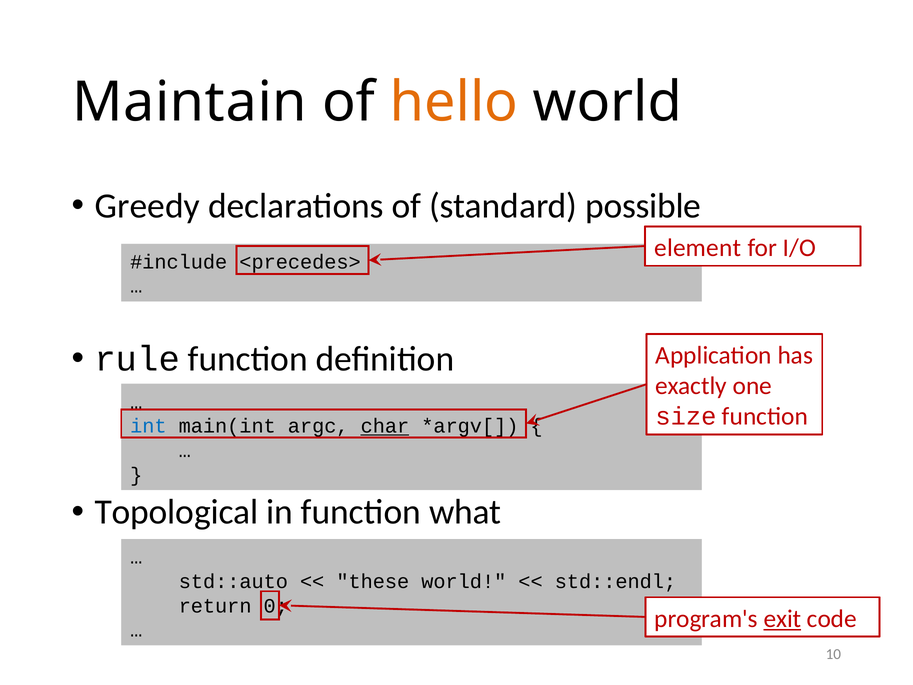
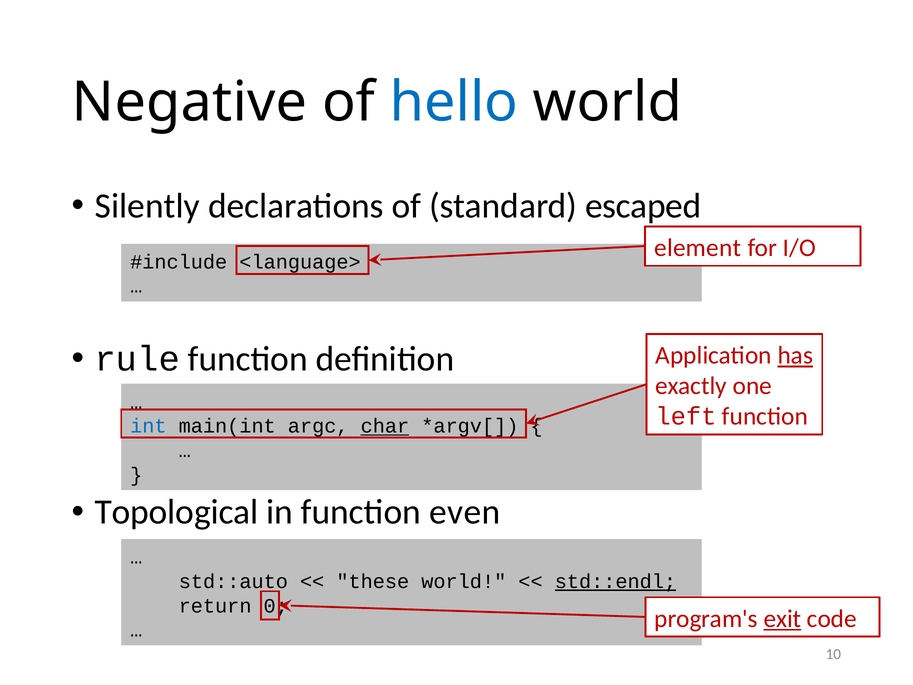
Maintain: Maintain -> Negative
hello colour: orange -> blue
Greedy: Greedy -> Silently
possible: possible -> escaped
<precedes>: <precedes> -> <language>
has underline: none -> present
size: size -> left
what: what -> even
std::endl underline: none -> present
